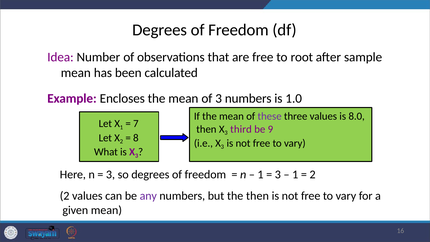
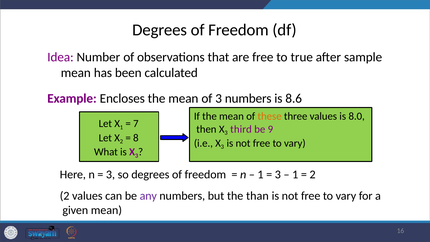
root: root -> true
1.0: 1.0 -> 8.6
these colour: purple -> orange
the then: then -> than
